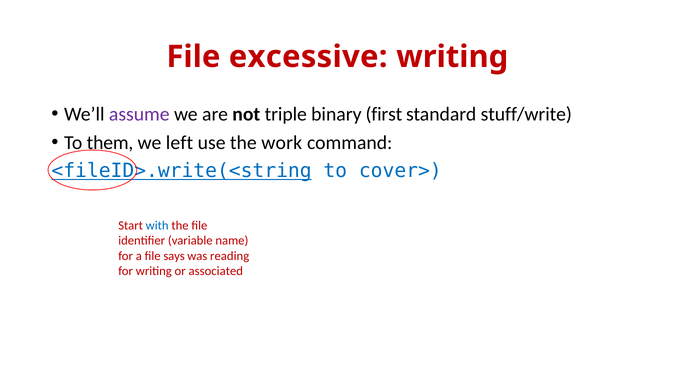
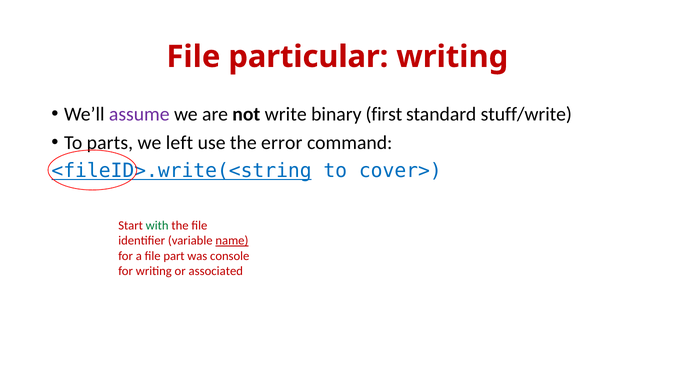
excessive: excessive -> particular
triple: triple -> write
them: them -> parts
work: work -> error
with colour: blue -> green
name underline: none -> present
says: says -> part
reading: reading -> console
